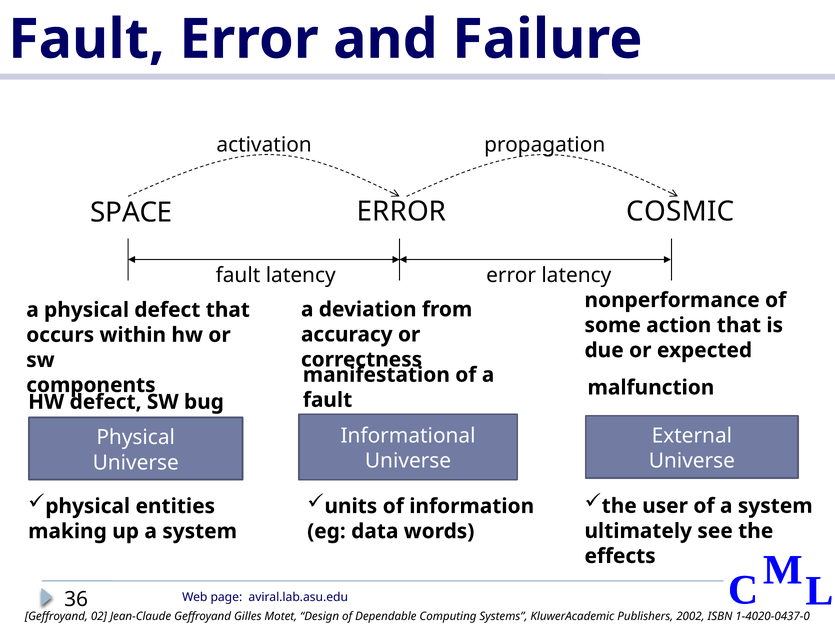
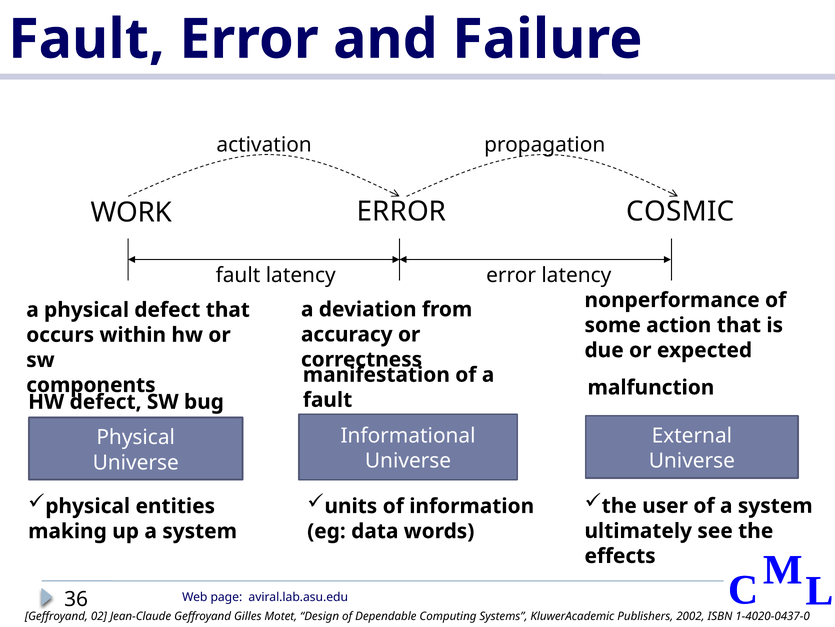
SPACE: SPACE -> WORK
